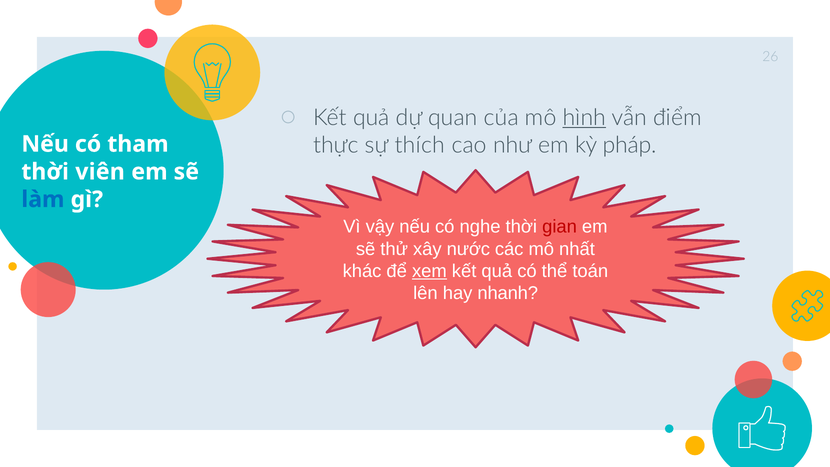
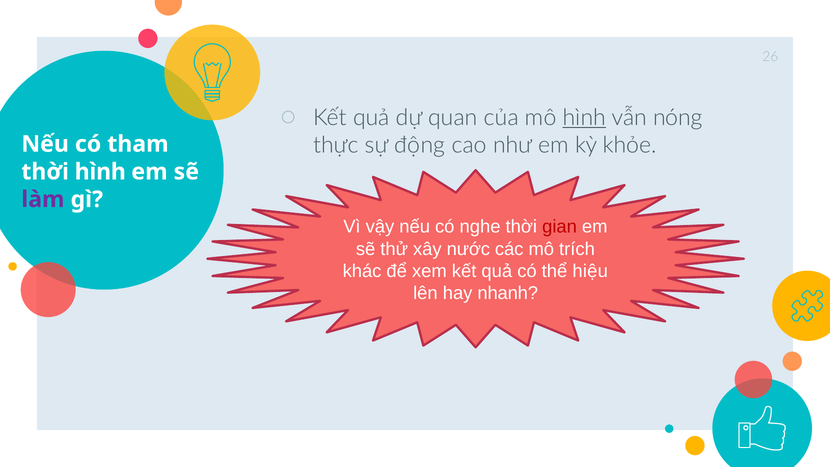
điểm: điểm -> nóng
thích: thích -> động
pháp: pháp -> khỏe
thời viên: viên -> hình
làm colour: blue -> purple
nhất: nhất -> trích
xem underline: present -> none
toán: toán -> hiệu
